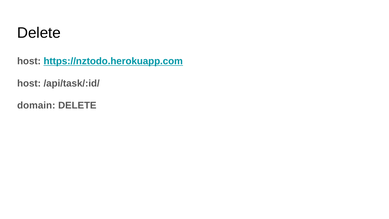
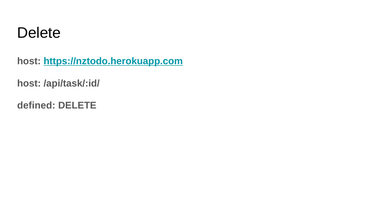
domain: domain -> defined
